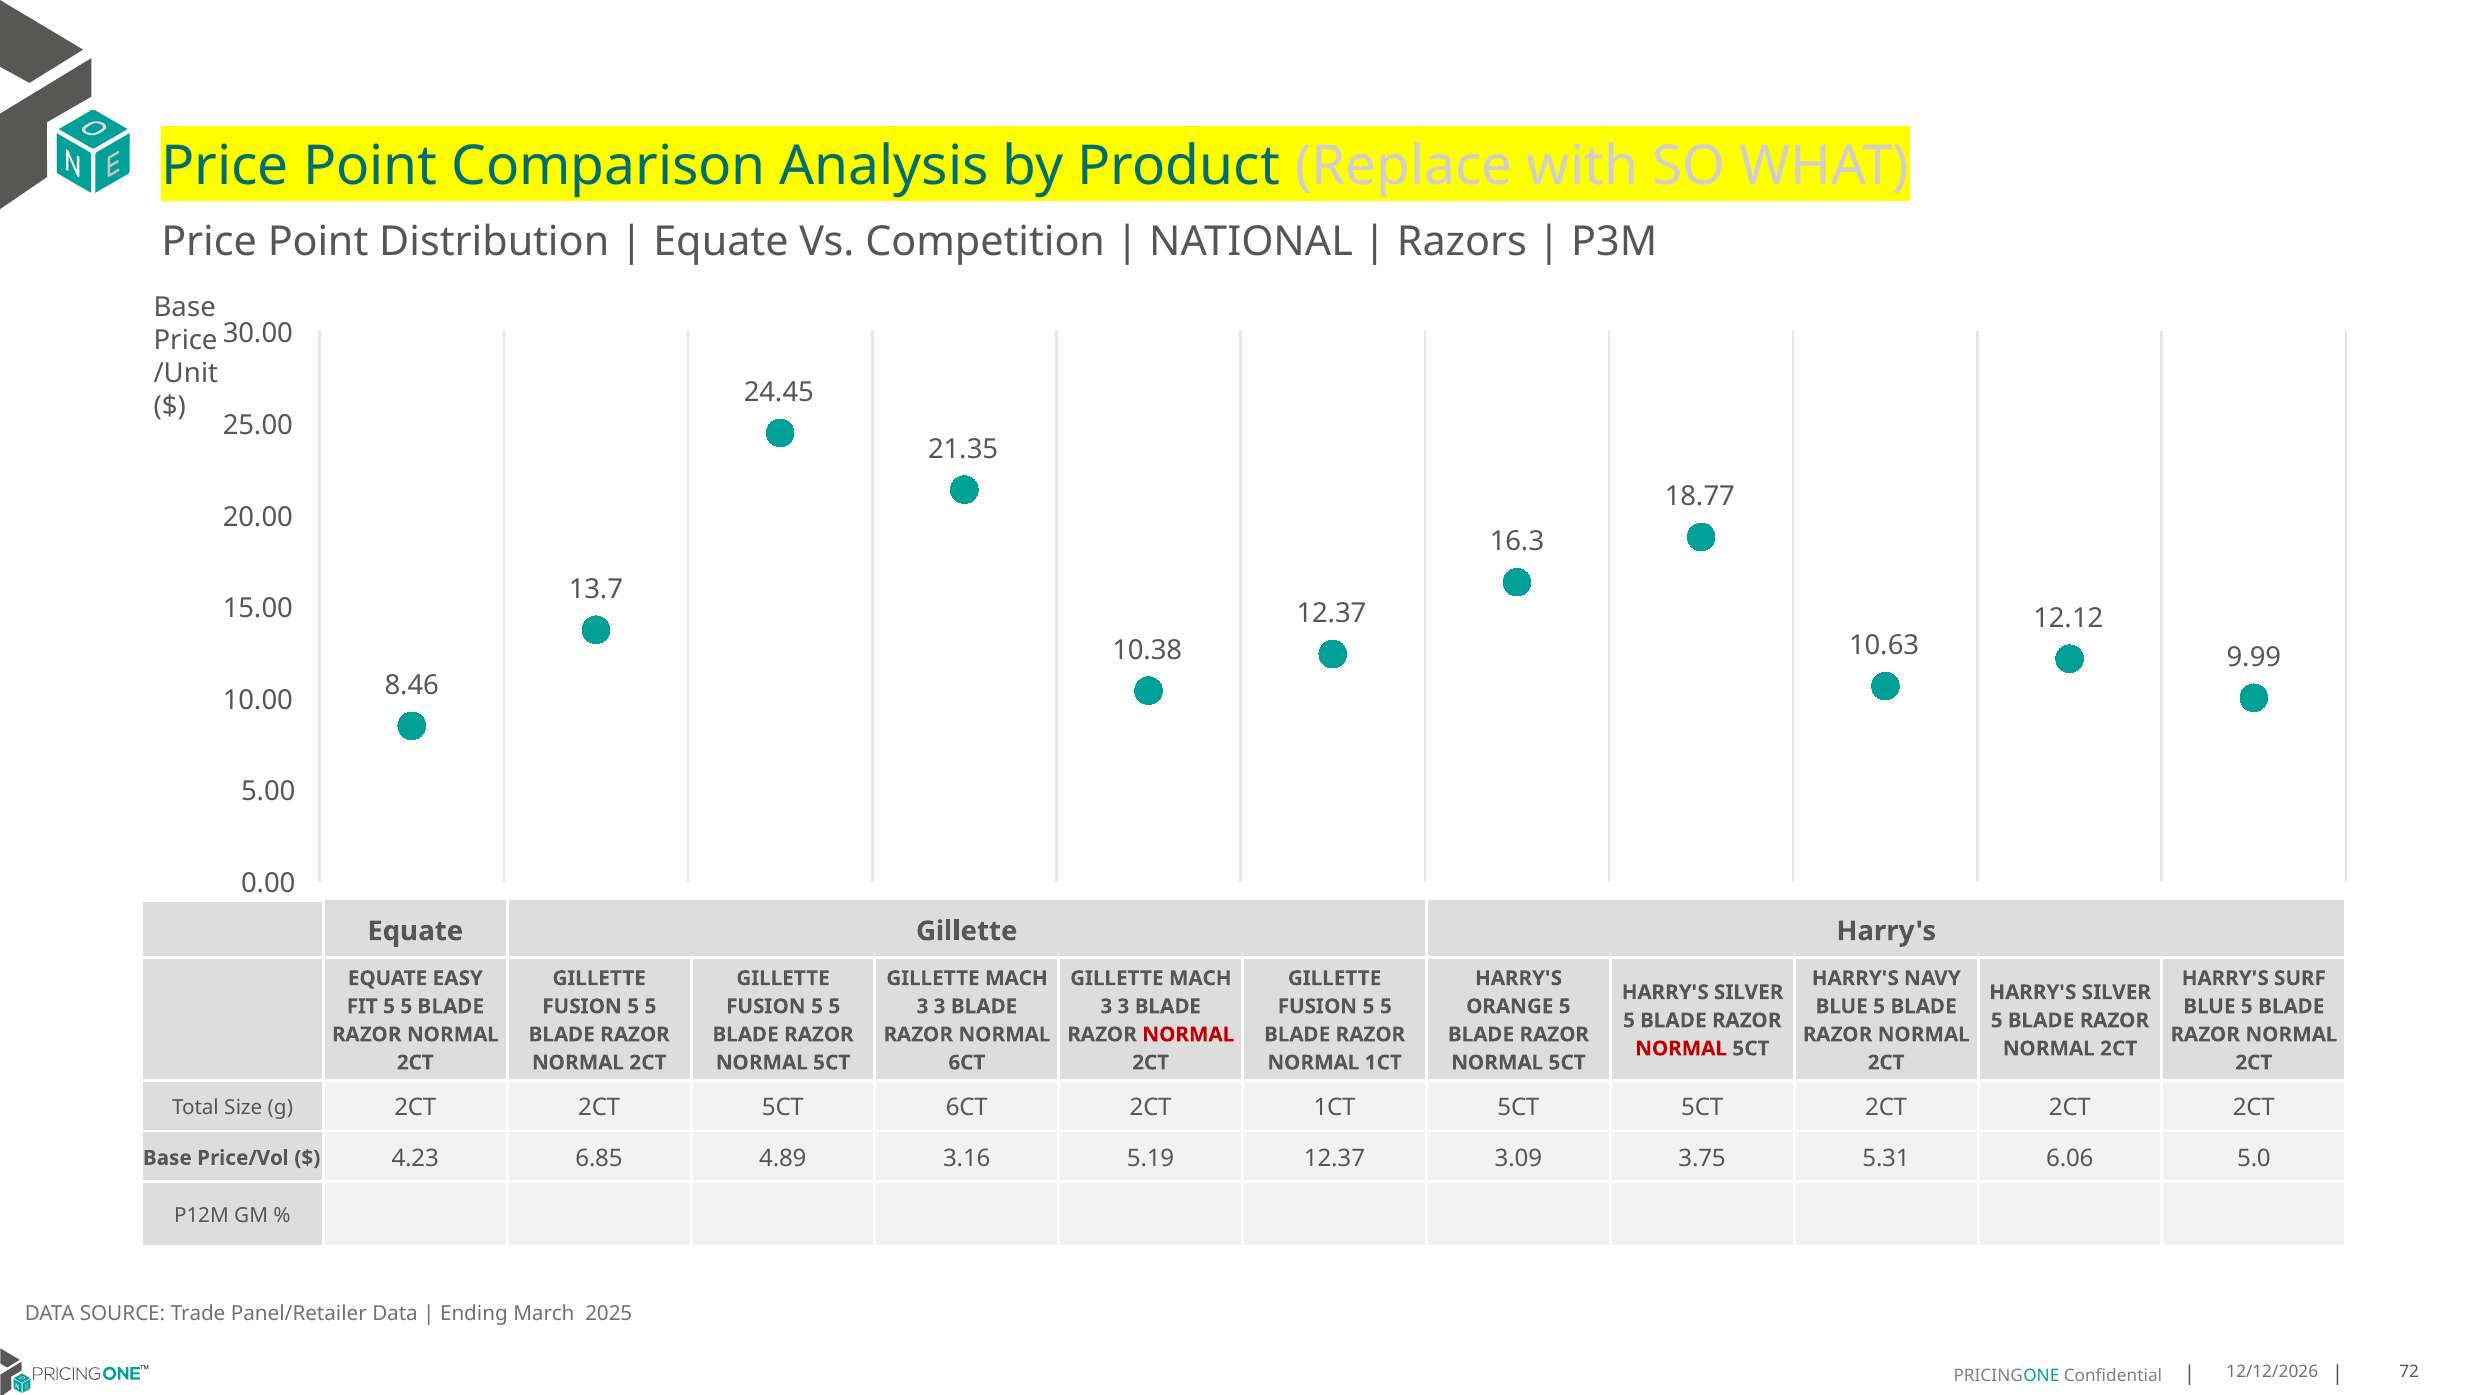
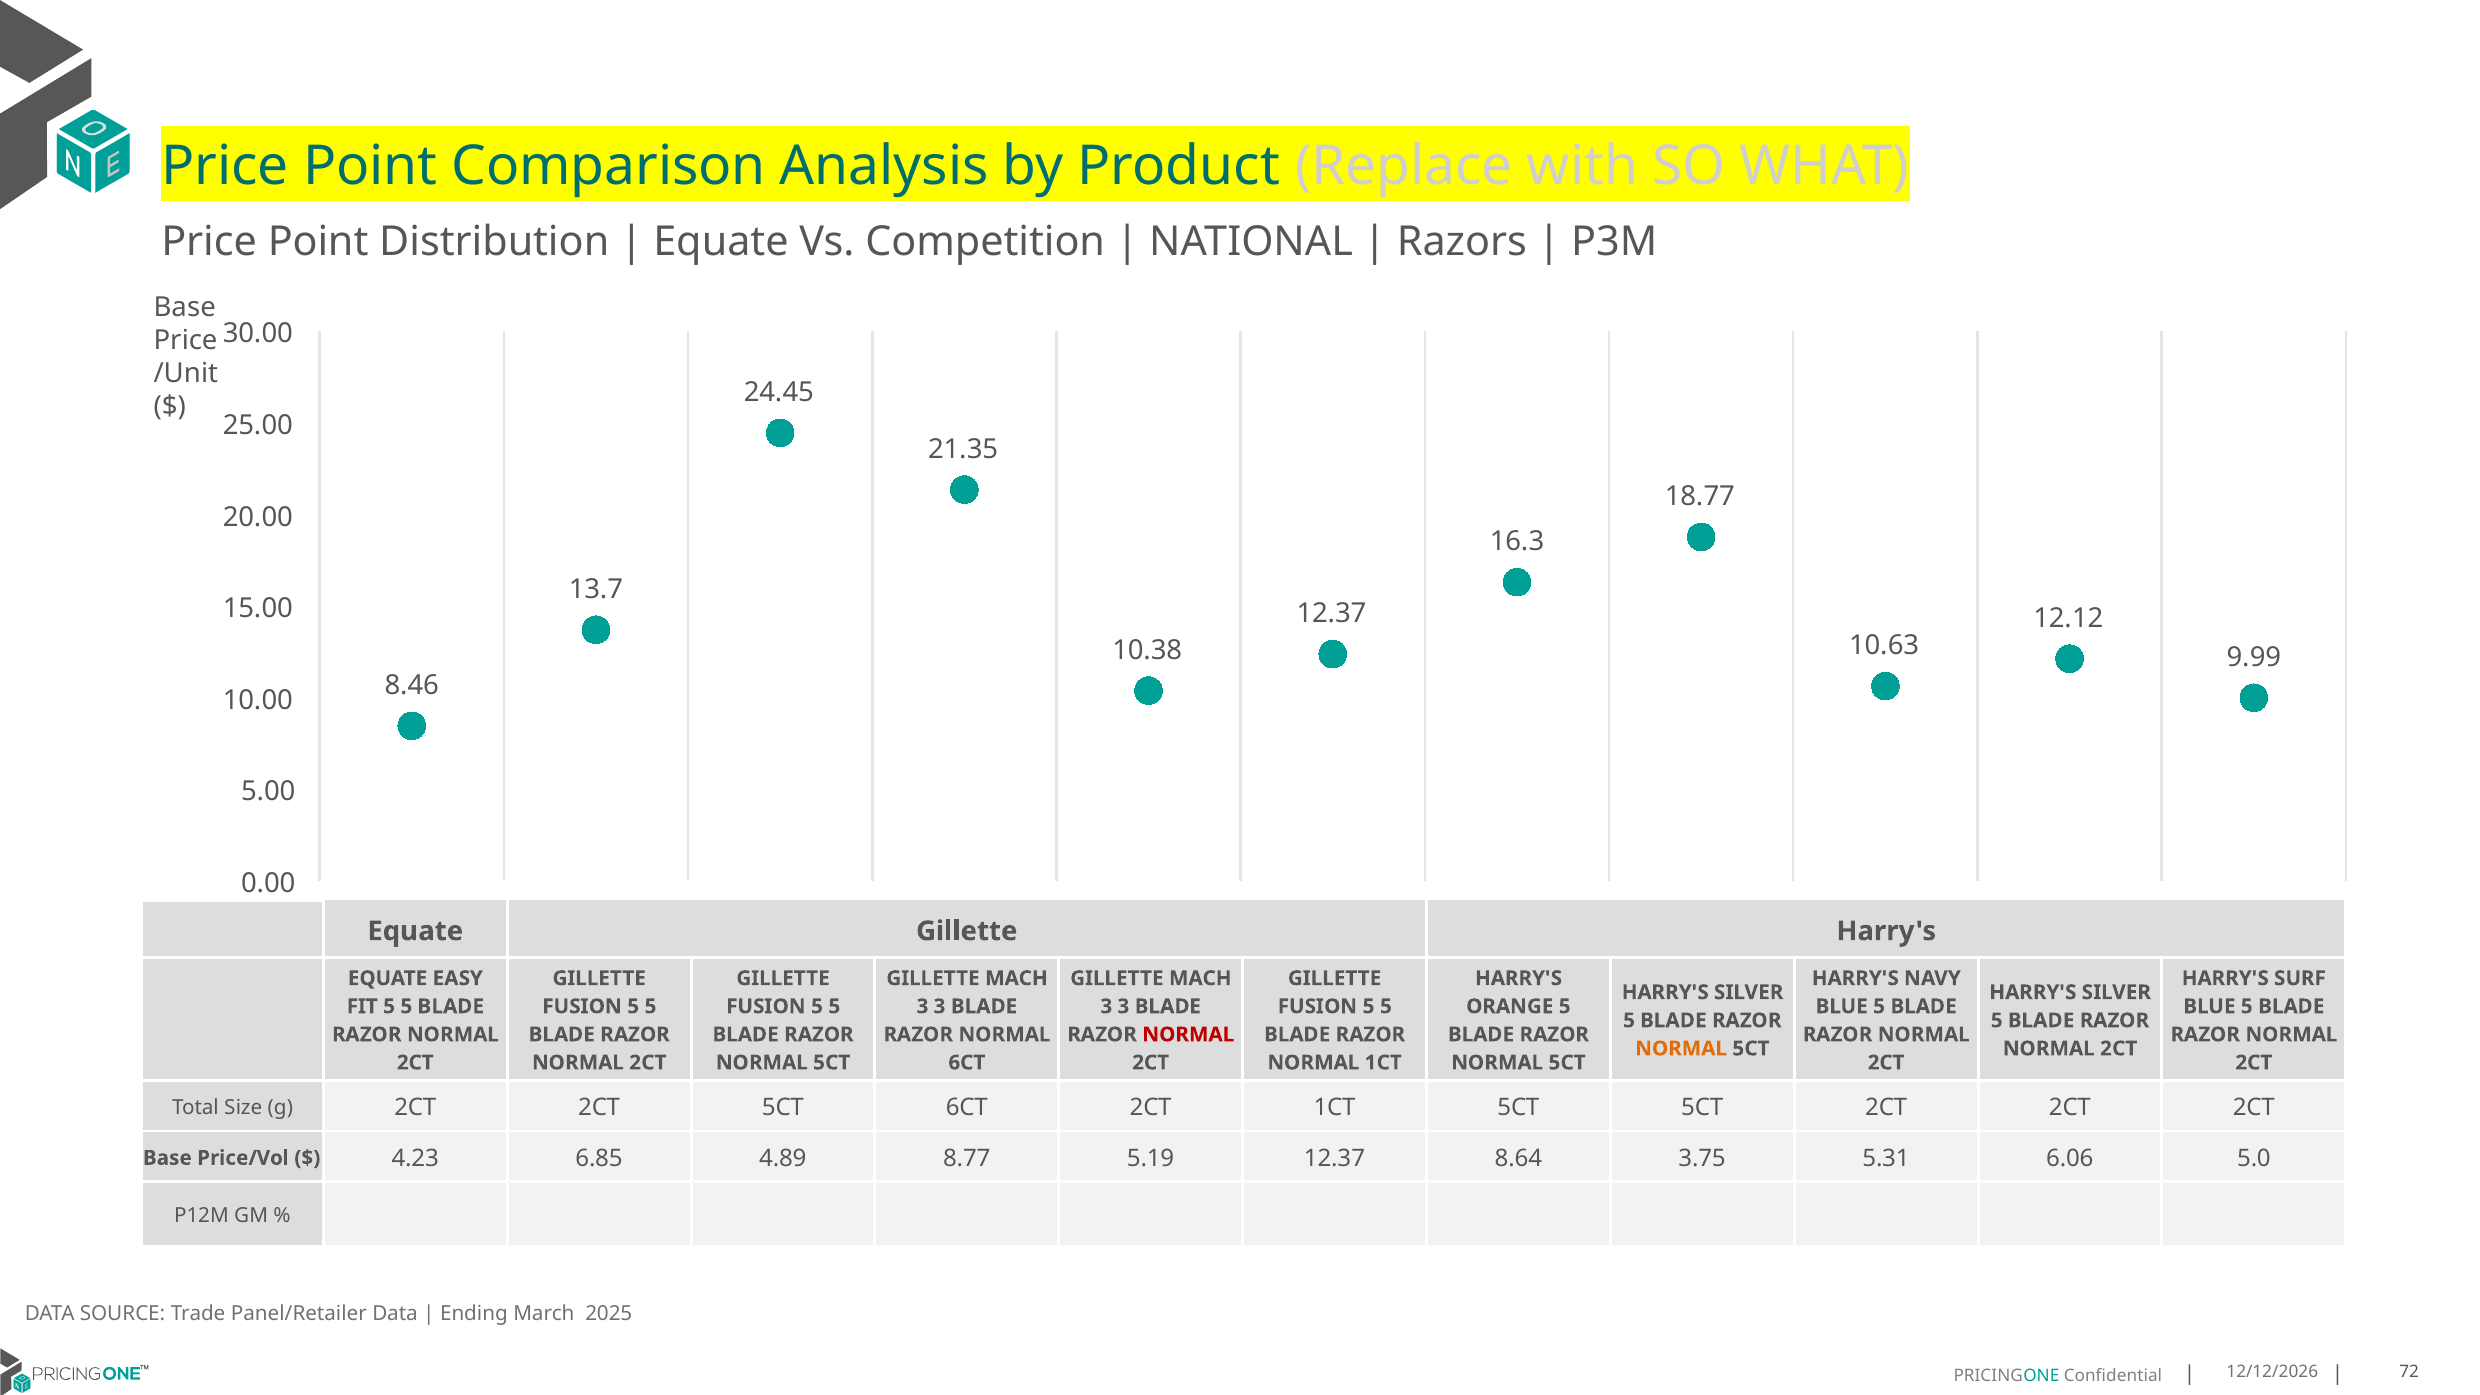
NORMAL at (1681, 1049) colour: red -> orange
3.16: 3.16 -> 8.77
3.09: 3.09 -> 8.64
